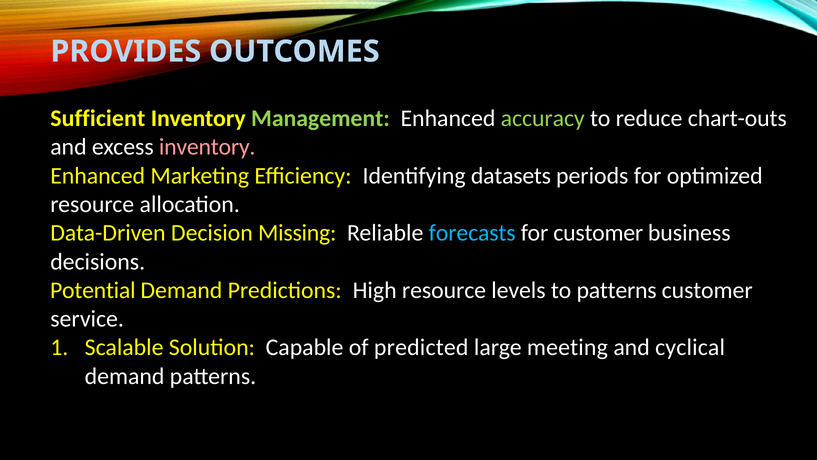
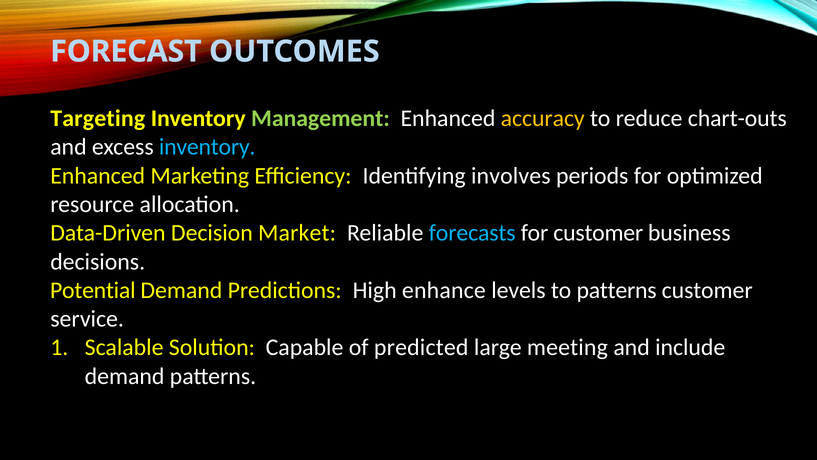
PROVIDES: PROVIDES -> FORECAST
Sufficient: Sufficient -> Targeting
accuracy colour: light green -> yellow
inventory at (207, 147) colour: pink -> light blue
datasets: datasets -> involves
Missing: Missing -> Market
High resource: resource -> enhance
cyclical: cyclical -> include
